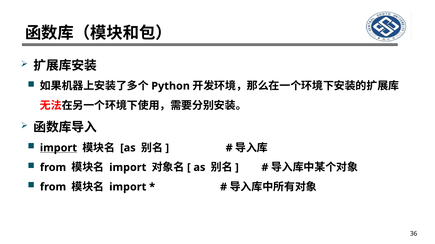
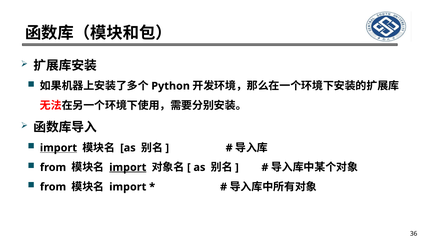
import at (128, 168) underline: none -> present
